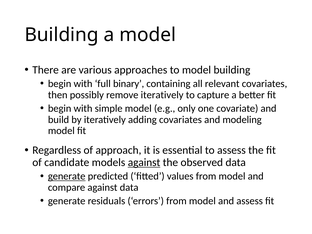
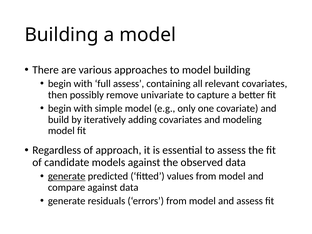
full binary: binary -> assess
remove iteratively: iteratively -> univariate
against at (144, 162) underline: present -> none
